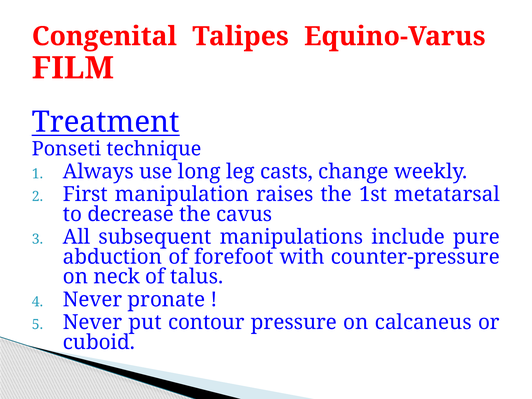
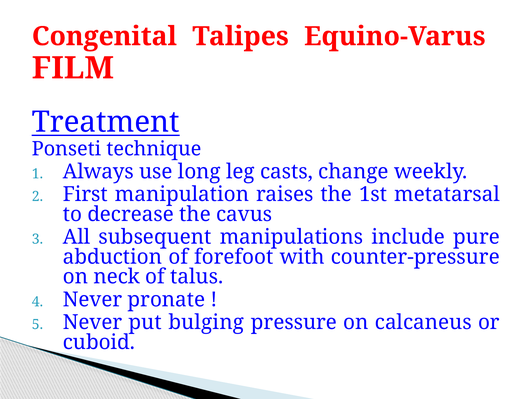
contour: contour -> bulging
